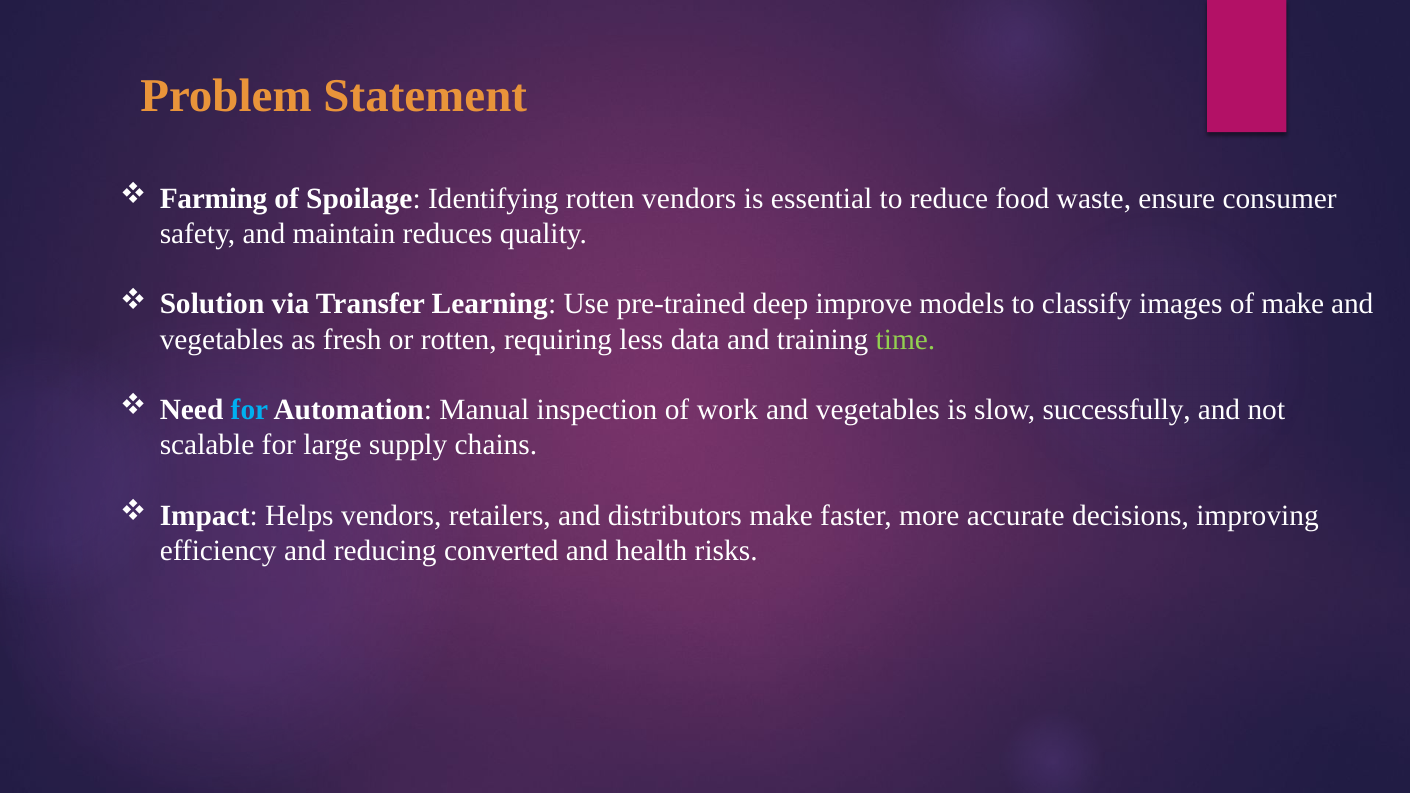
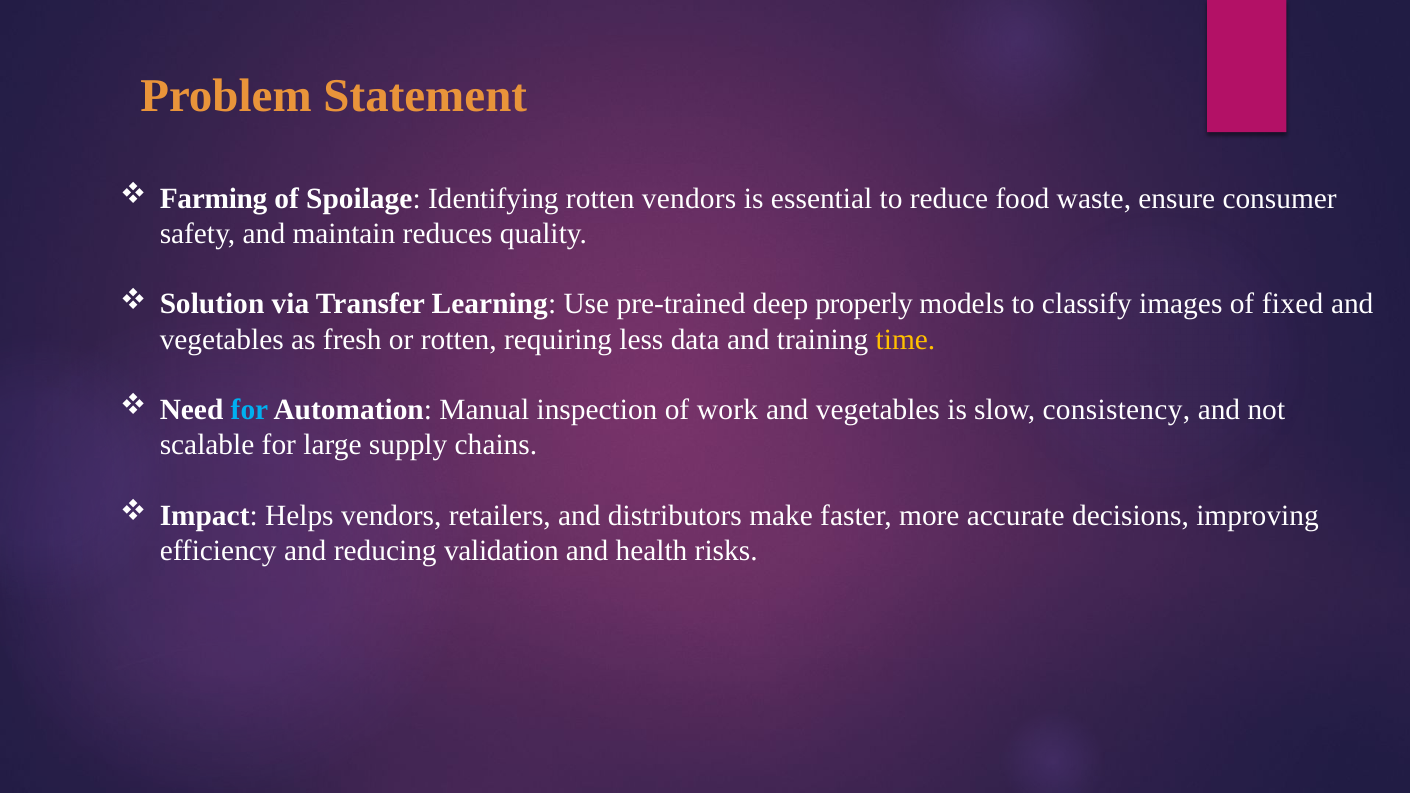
improve: improve -> properly
of make: make -> fixed
time colour: light green -> yellow
successfully: successfully -> consistency
converted: converted -> validation
